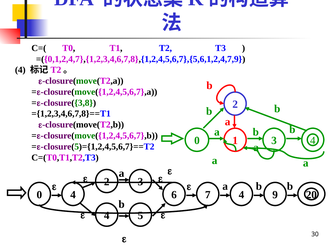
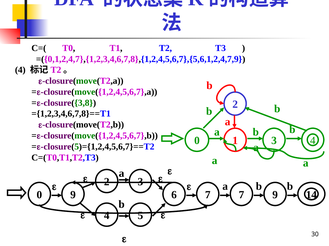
0 4: 4 -> 9
7 4: 4 -> 7
20: 20 -> 14
